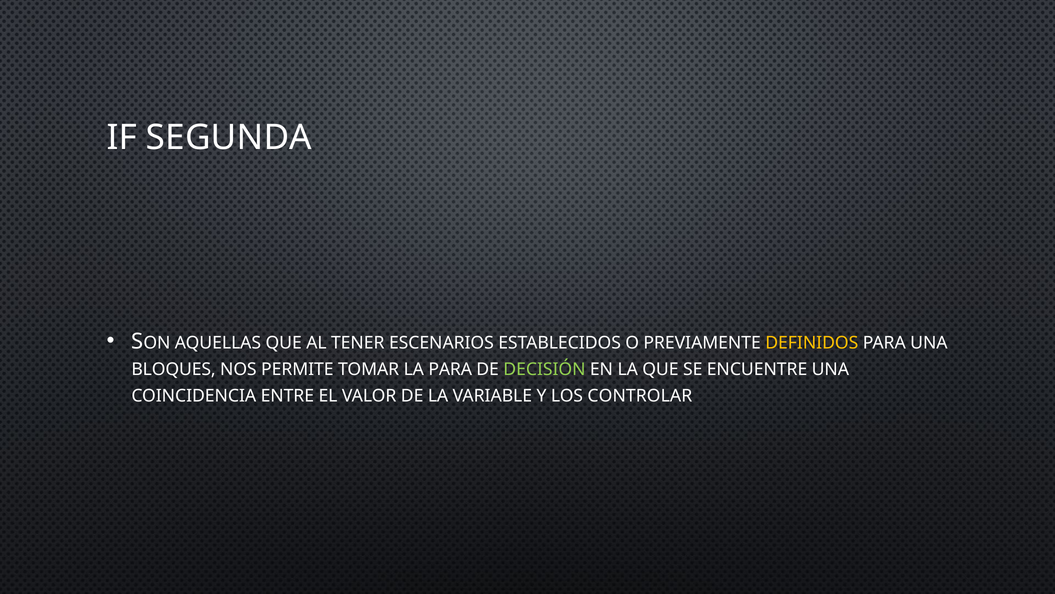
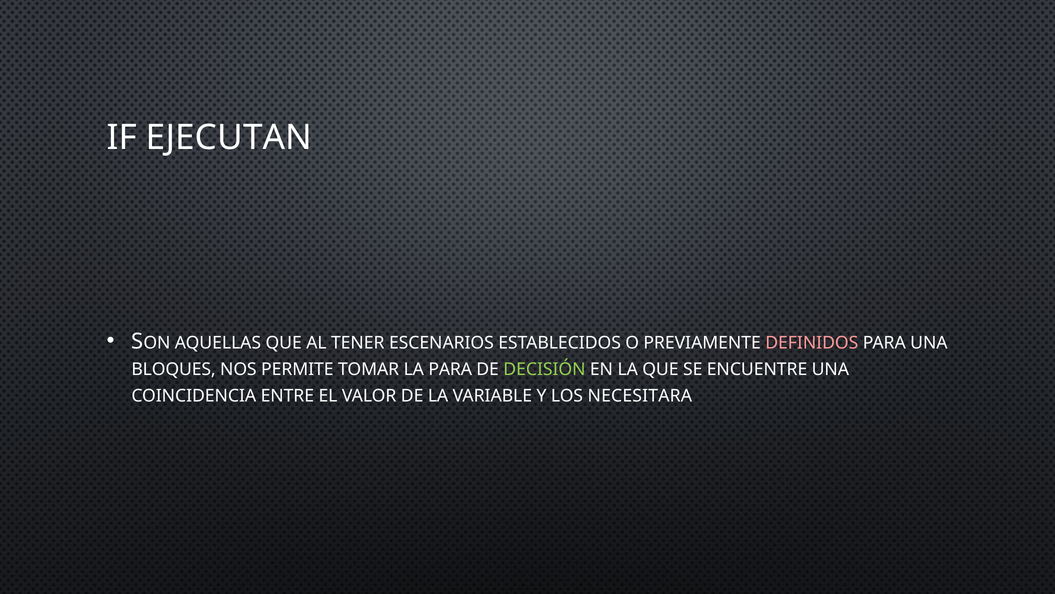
SEGUNDA: SEGUNDA -> EJECUTAN
DEFINIDOS colour: yellow -> pink
CONTROLAR: CONTROLAR -> NECESITARA
